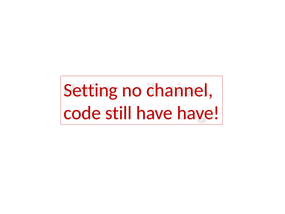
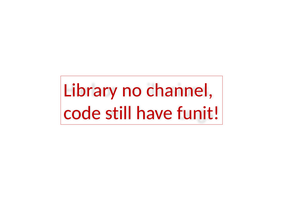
Setting: Setting -> Library
have have: have -> funit
